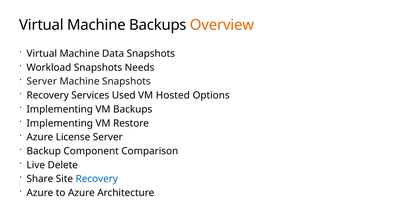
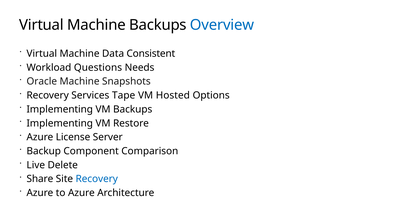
Overview colour: orange -> blue
Data Snapshots: Snapshots -> Consistent
Workload Snapshots: Snapshots -> Questions
Server at (42, 81): Server -> Oracle
Used: Used -> Tape
